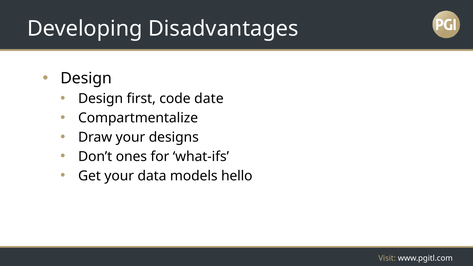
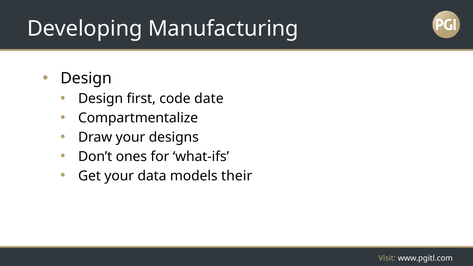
Disadvantages: Disadvantages -> Manufacturing
hello: hello -> their
